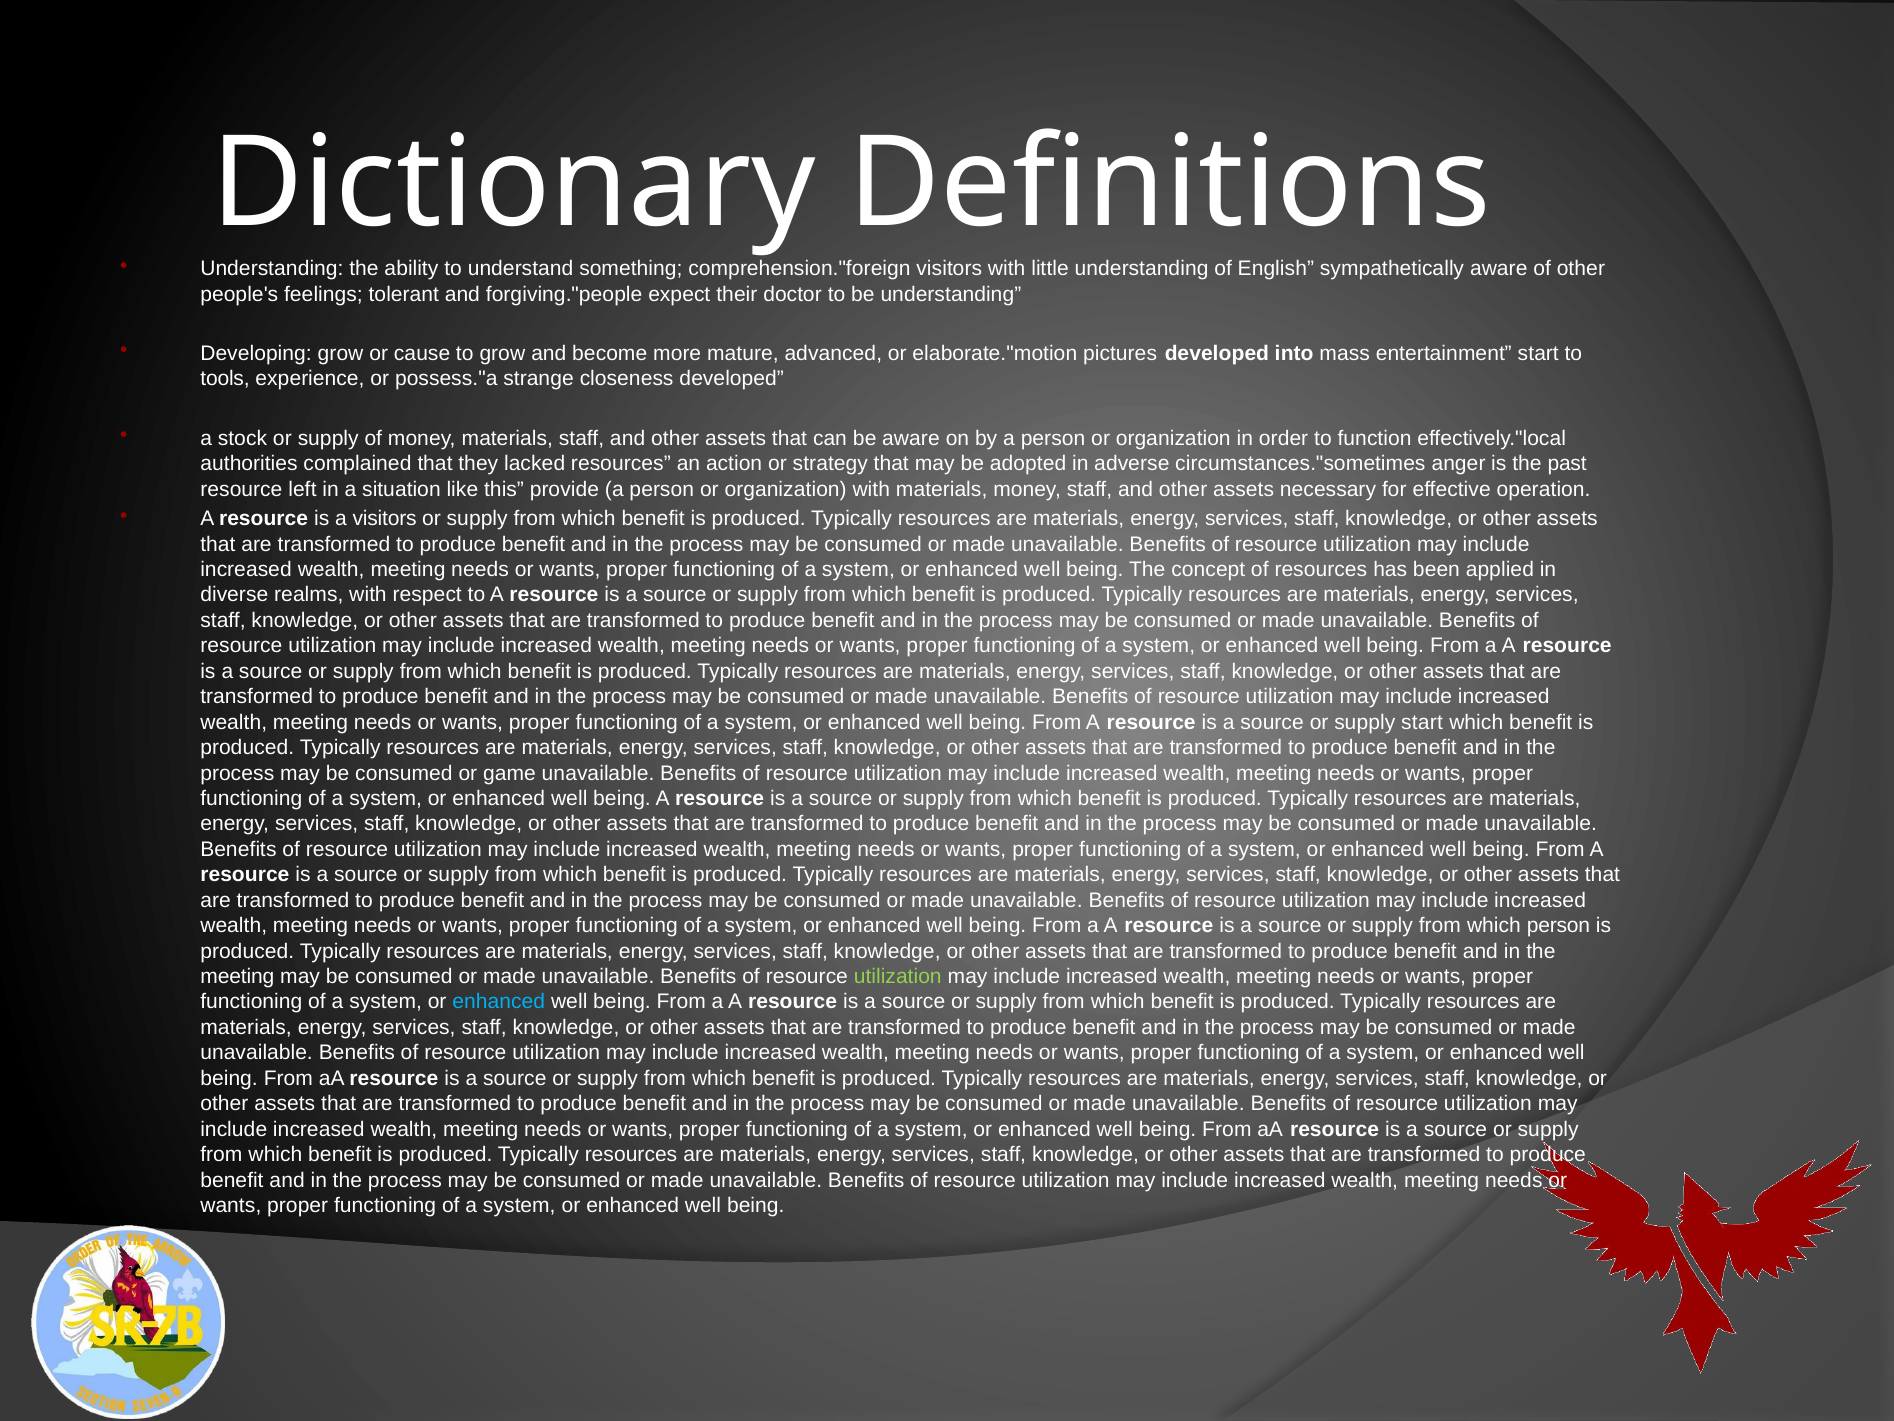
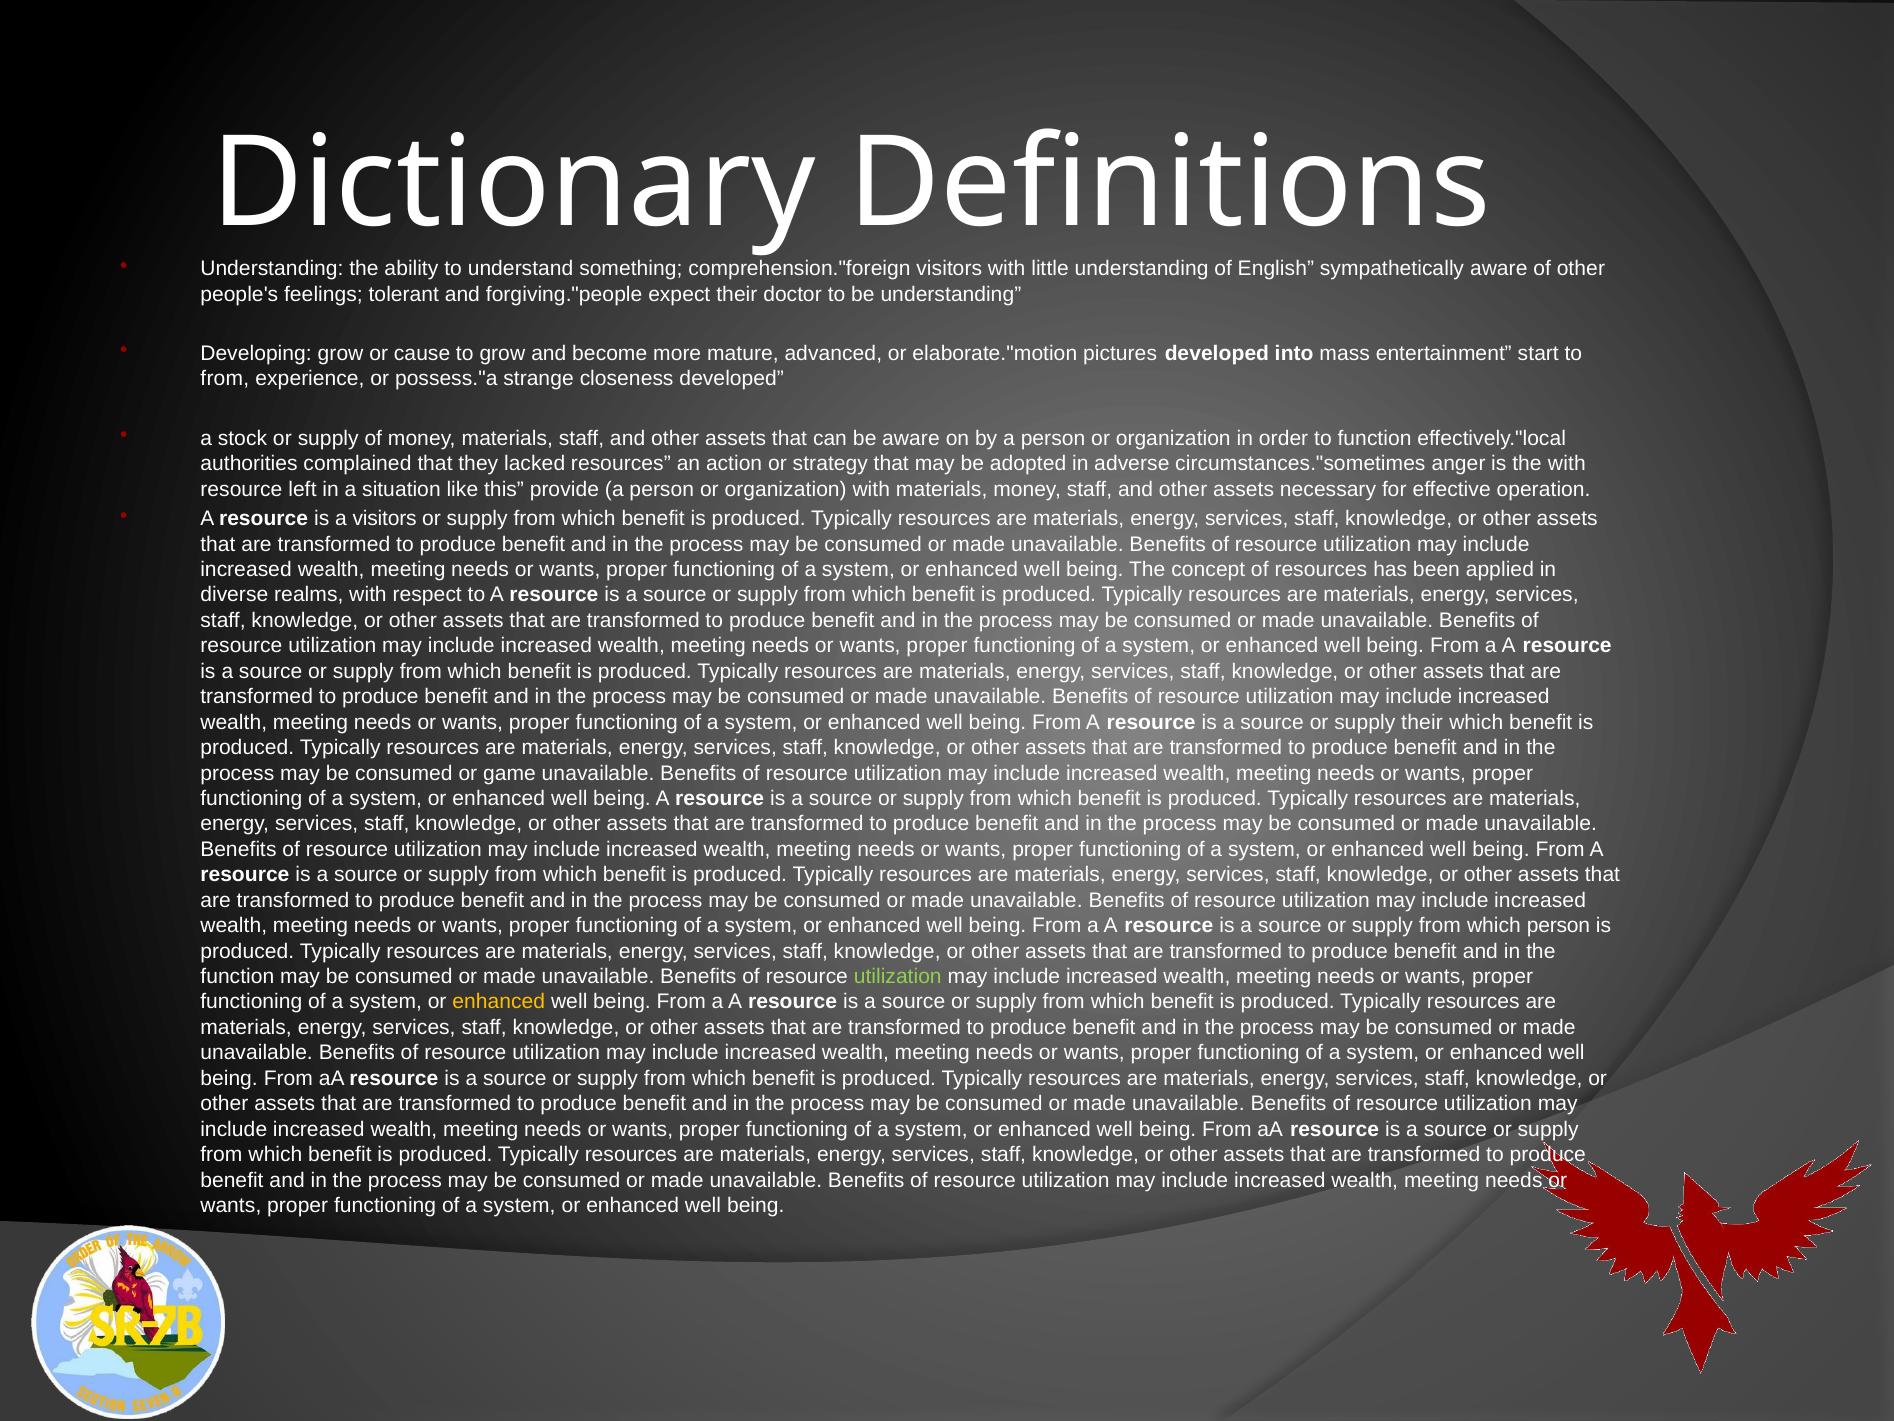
tools at (225, 379): tools -> from
the past: past -> with
supply start: start -> their
meeting at (237, 976): meeting -> function
enhanced at (499, 1002) colour: light blue -> yellow
